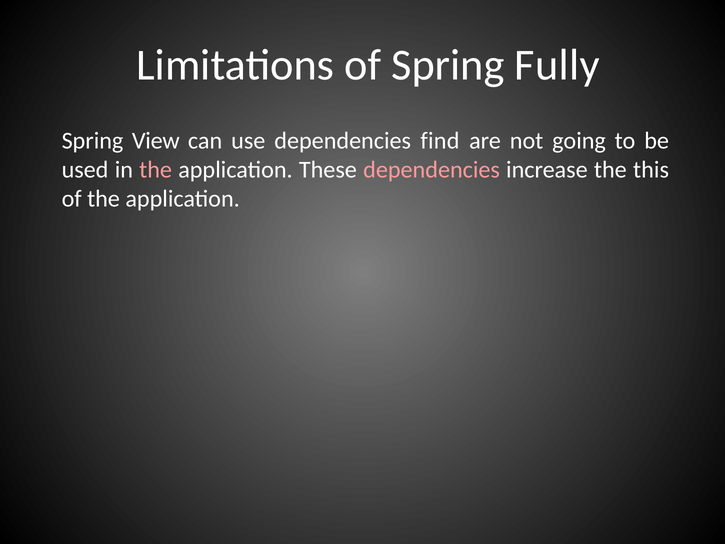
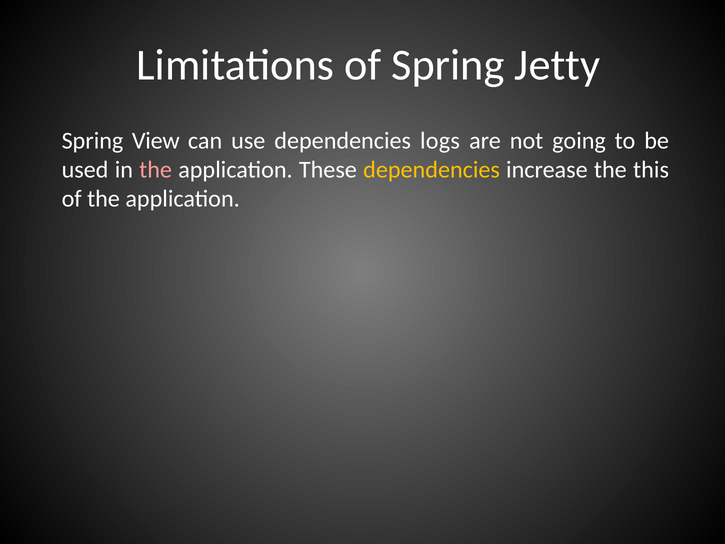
Fully: Fully -> Jetty
find: find -> logs
dependencies at (432, 170) colour: pink -> yellow
